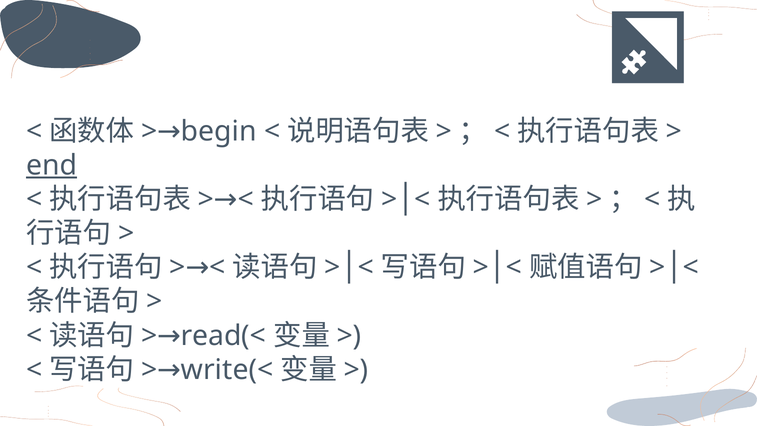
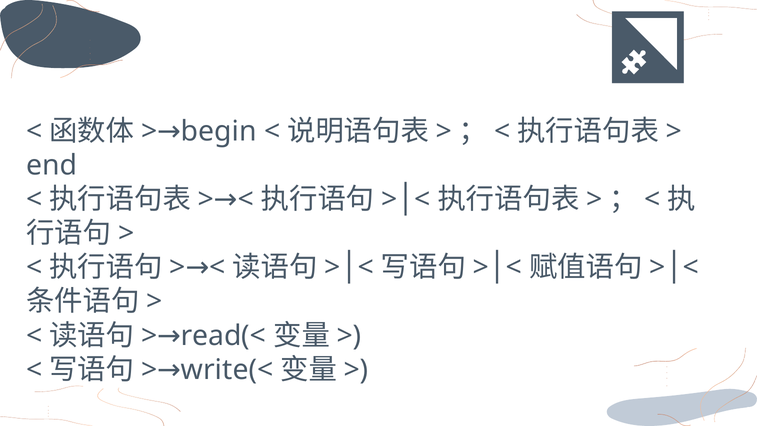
end underline: present -> none
